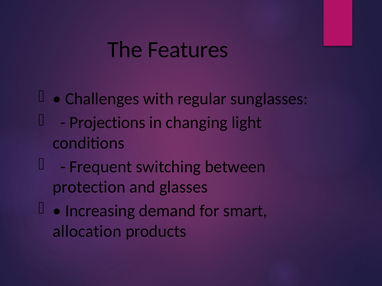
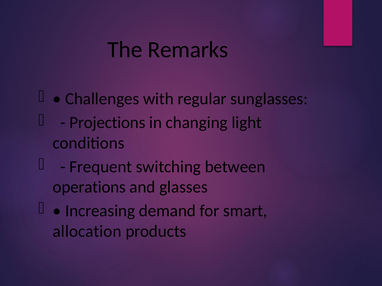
Features: Features -> Remarks
protection: protection -> operations
